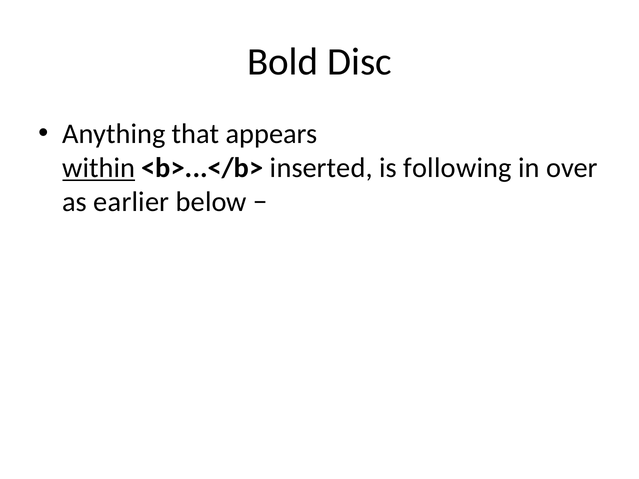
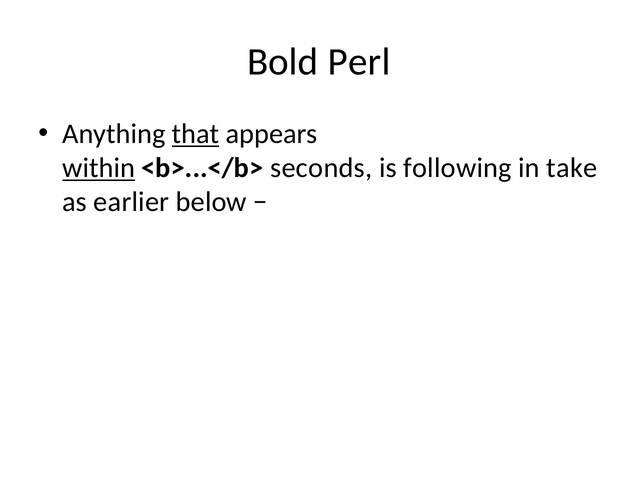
Disc: Disc -> Perl
that underline: none -> present
inserted: inserted -> seconds
over: over -> take
